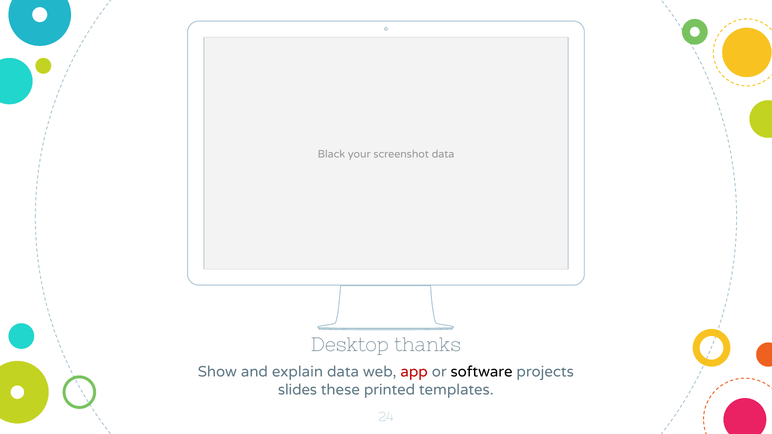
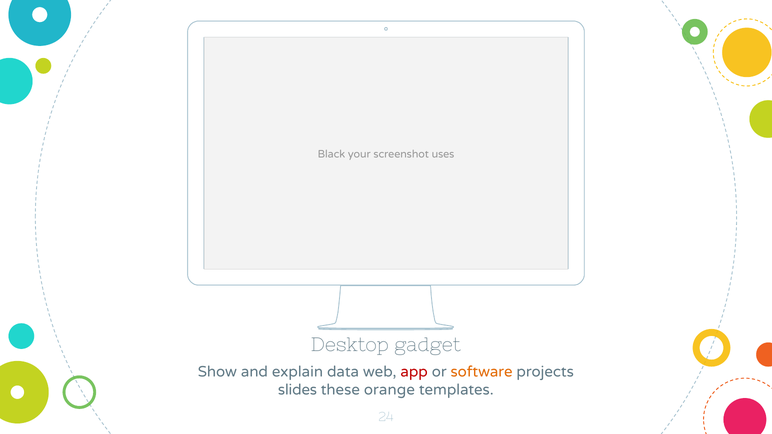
screenshot data: data -> uses
thanks: thanks -> gadget
software colour: black -> orange
printed: printed -> orange
